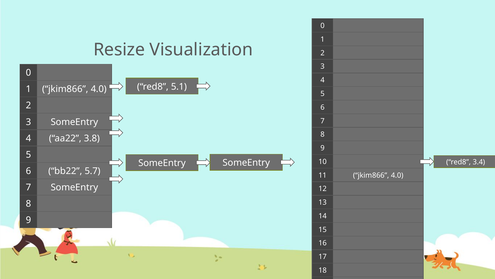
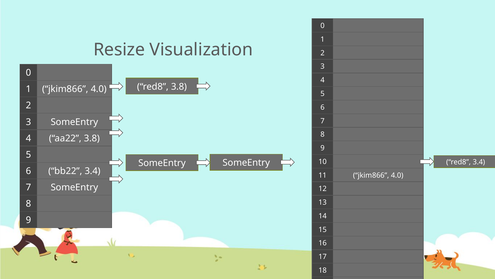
red8 5.1: 5.1 -> 3.8
bb22 5.7: 5.7 -> 3.4
